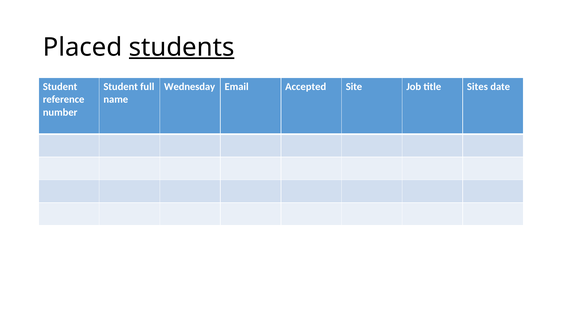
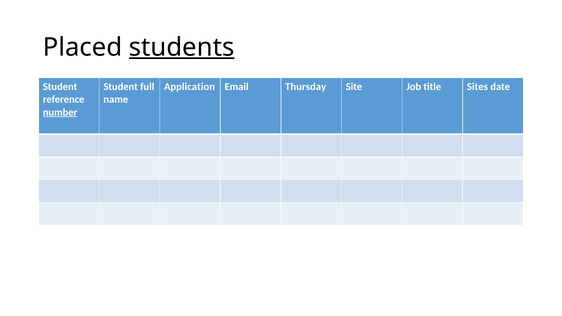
Wednesday: Wednesday -> Application
Accepted: Accepted -> Thursday
number underline: none -> present
